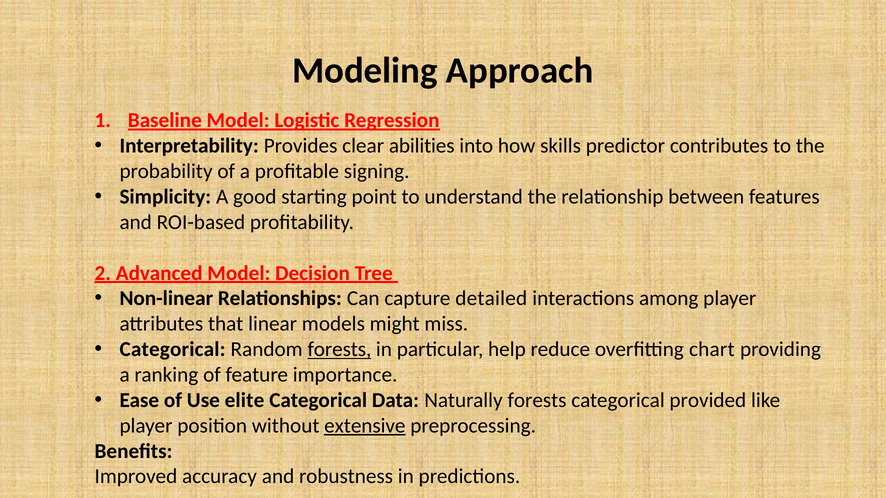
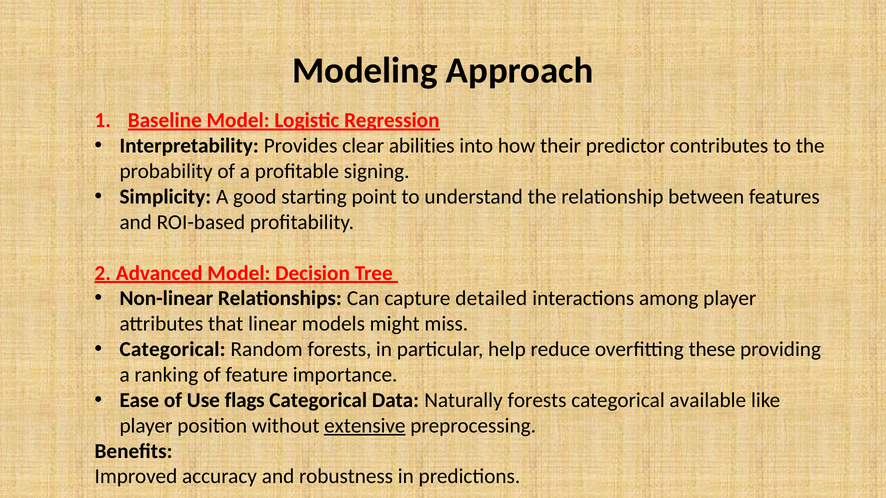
skills: skills -> their
forests at (339, 350) underline: present -> none
chart: chart -> these
elite: elite -> flags
provided: provided -> available
